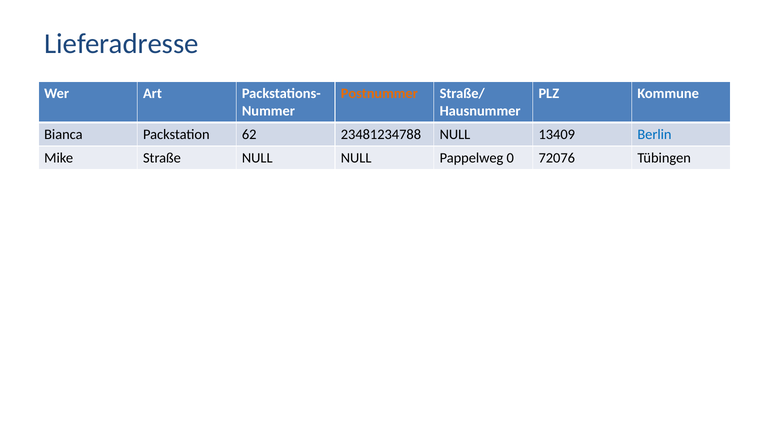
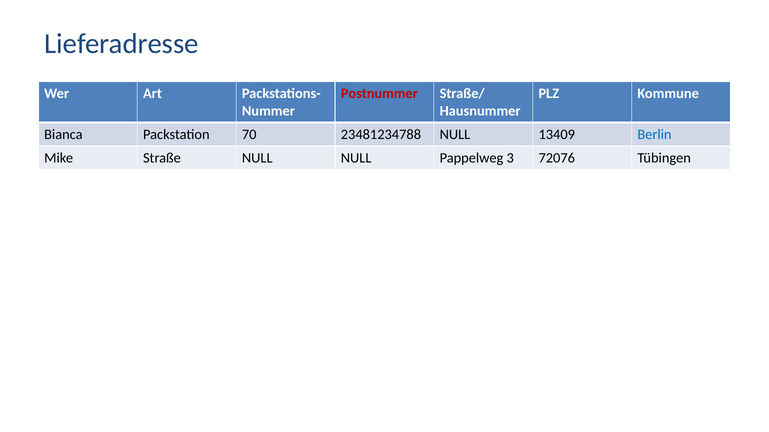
Postnummer colour: orange -> red
62: 62 -> 70
0: 0 -> 3
